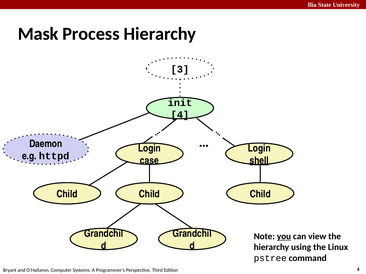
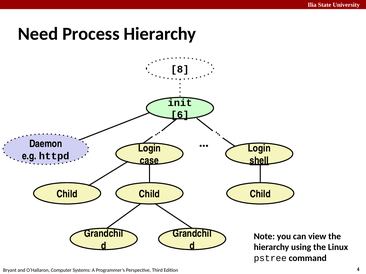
Mask: Mask -> Need
3: 3 -> 8
4 at (180, 115): 4 -> 6
you underline: present -> none
